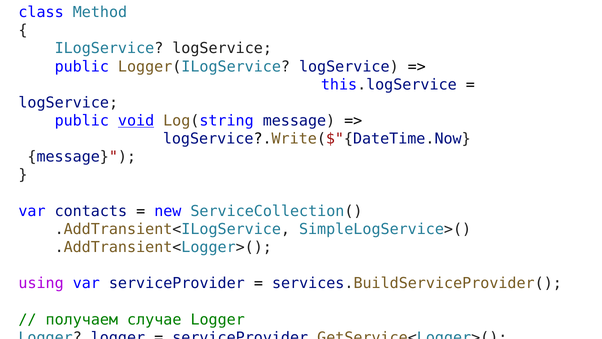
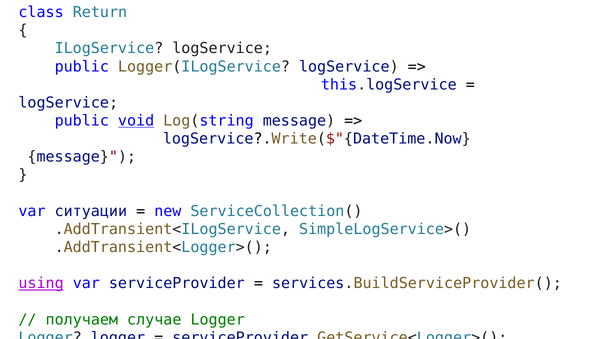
Method: Method -> Return
contacts: contacts -> ситуации
using underline: none -> present
